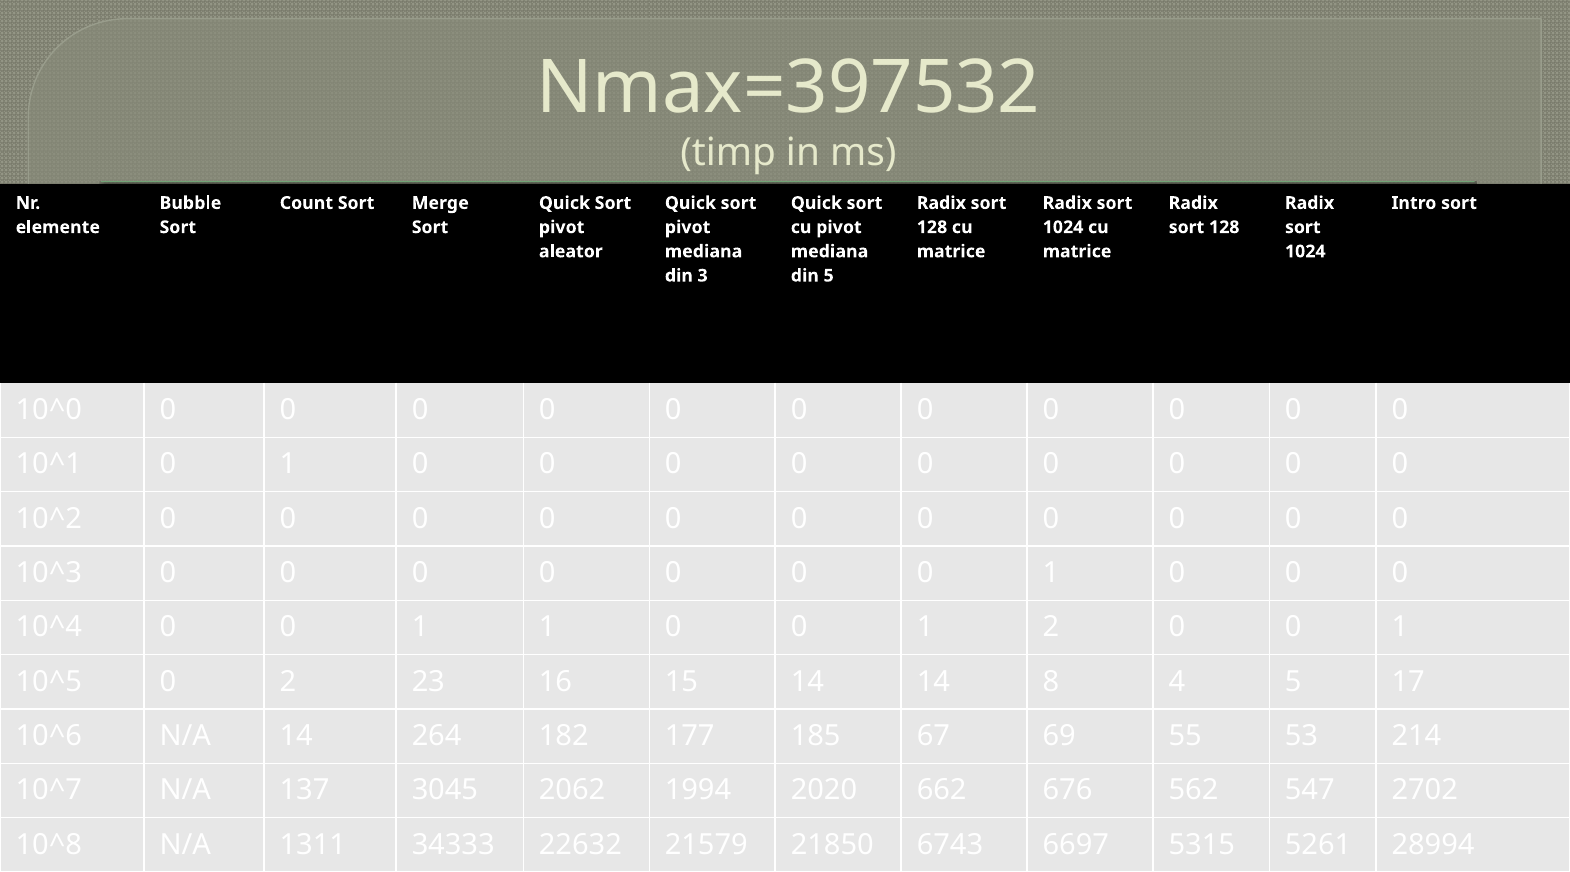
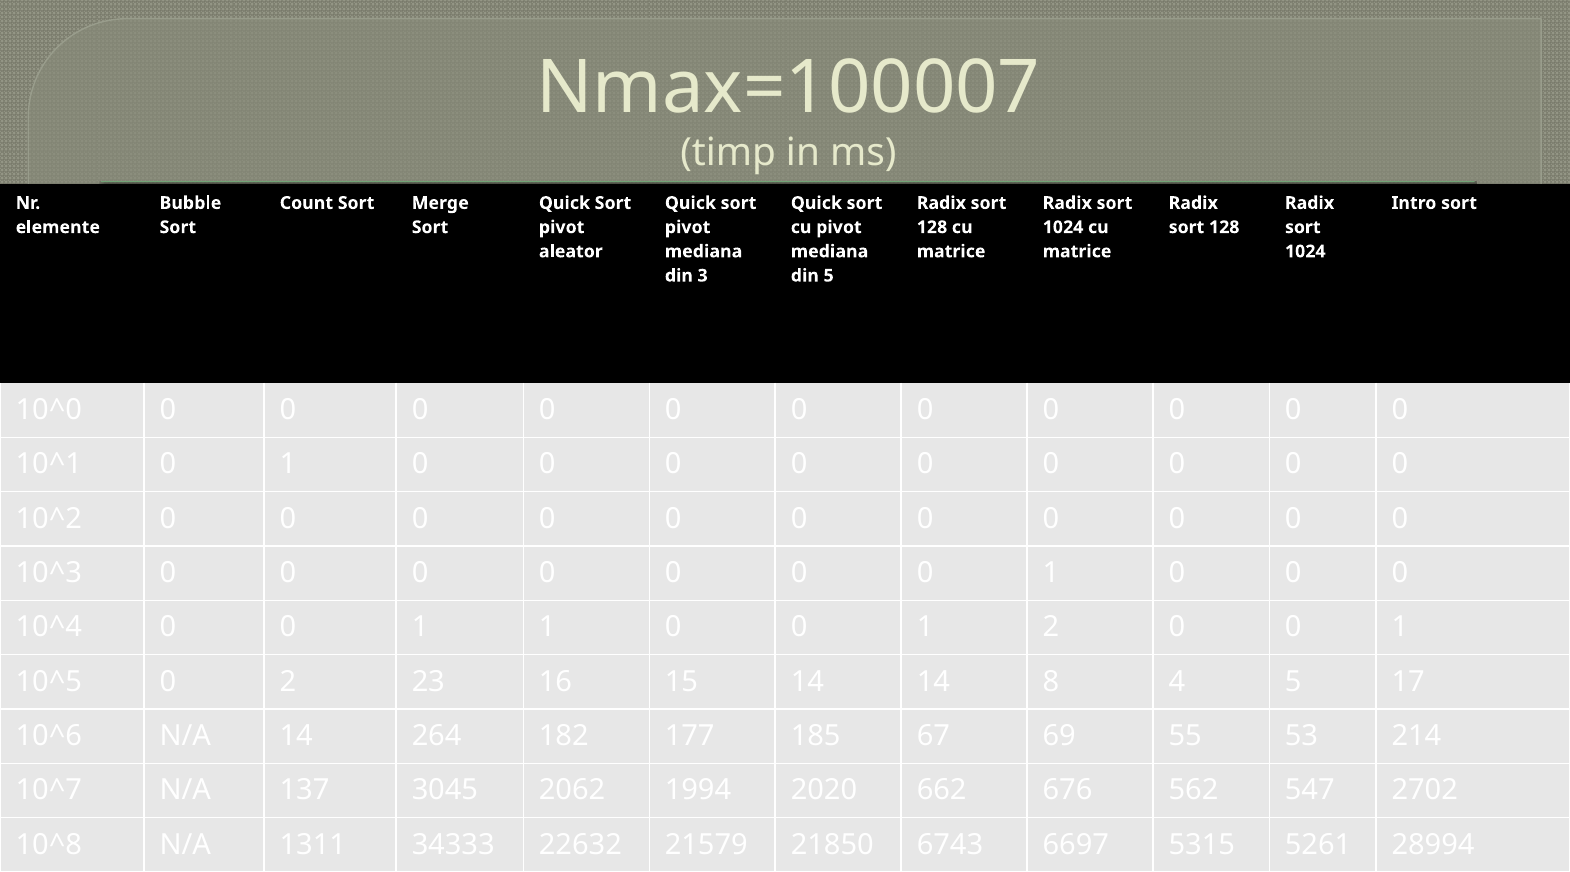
Nmax=397532: Nmax=397532 -> Nmax=100007
